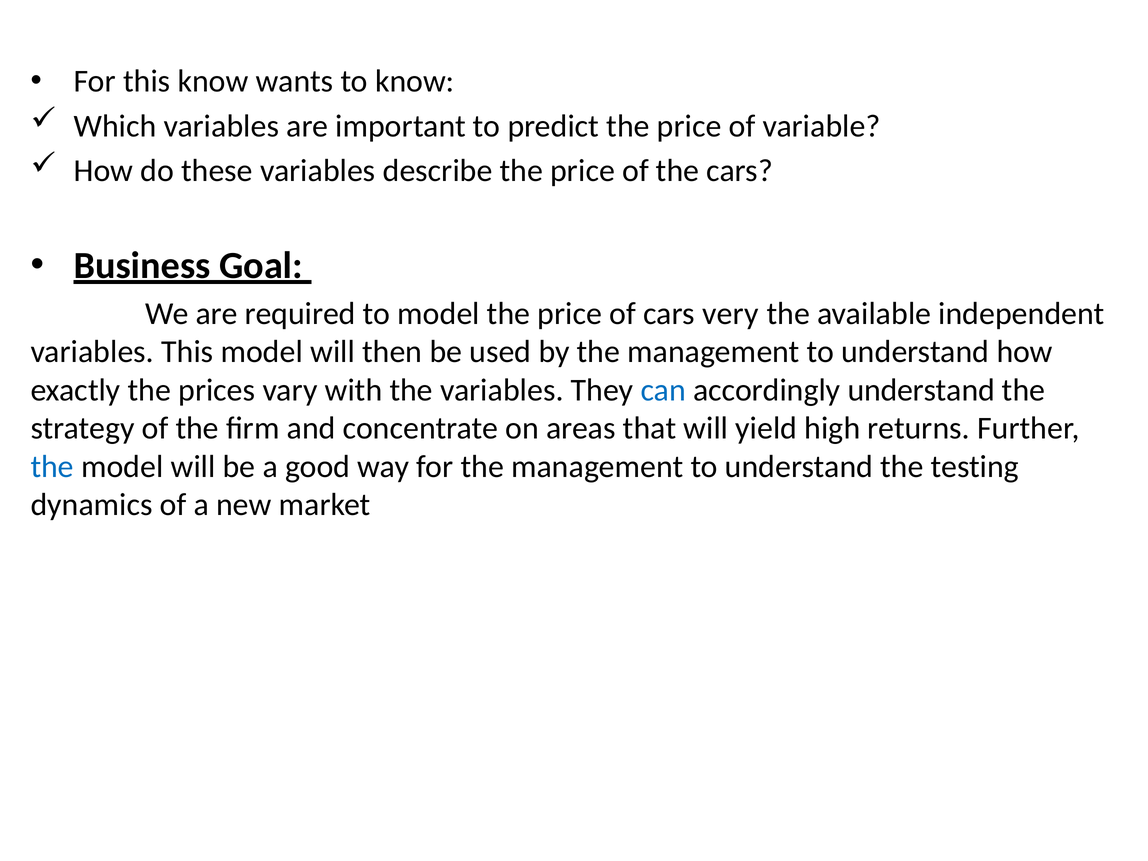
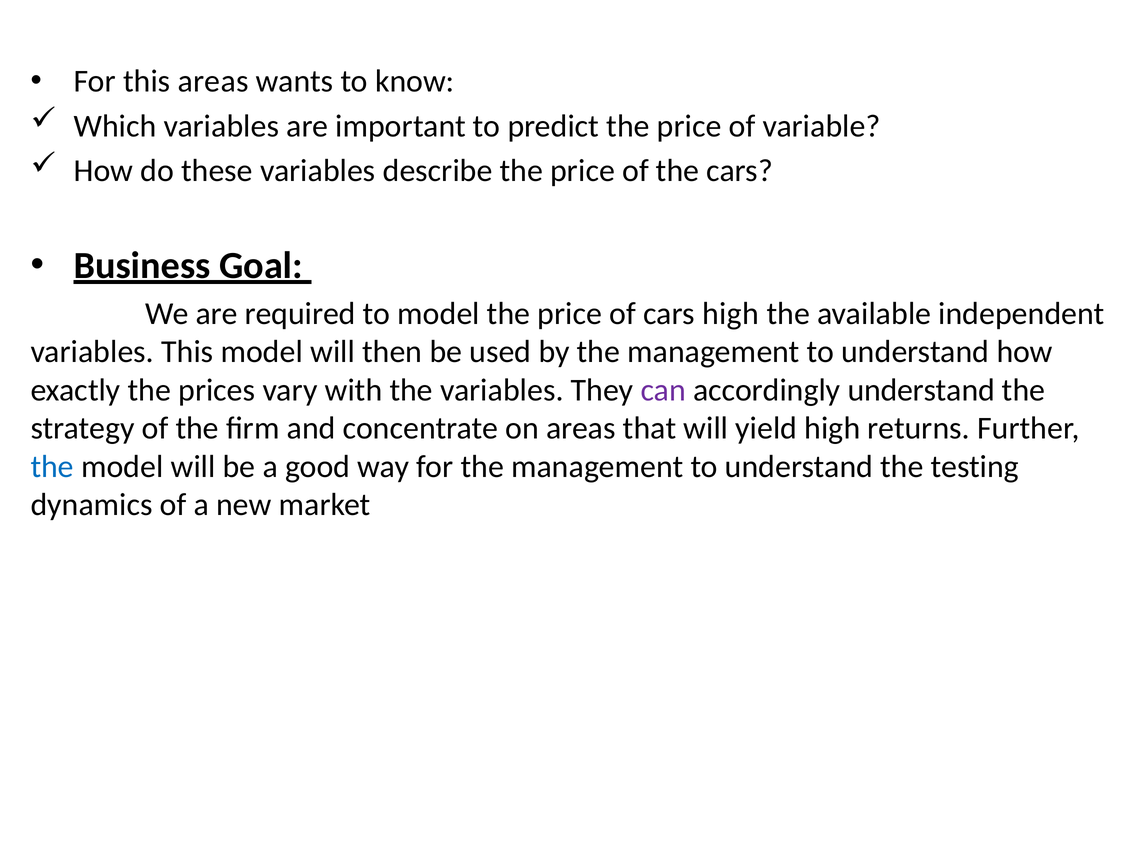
this know: know -> areas
cars very: very -> high
can colour: blue -> purple
